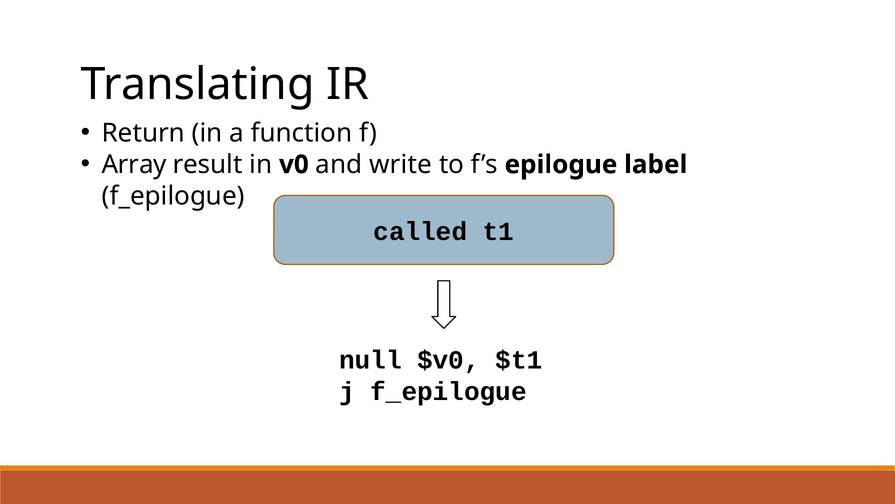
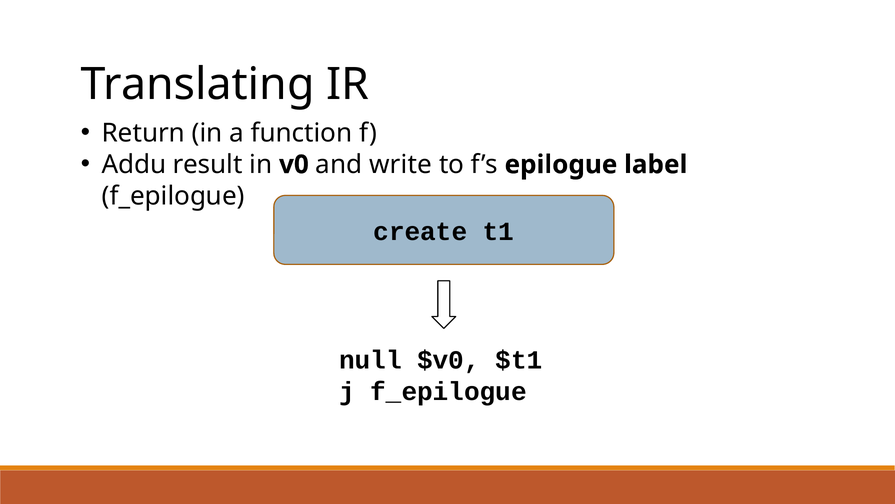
Array: Array -> Addu
called: called -> create
